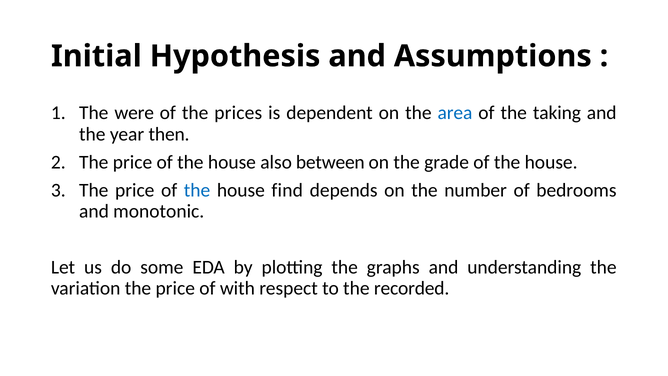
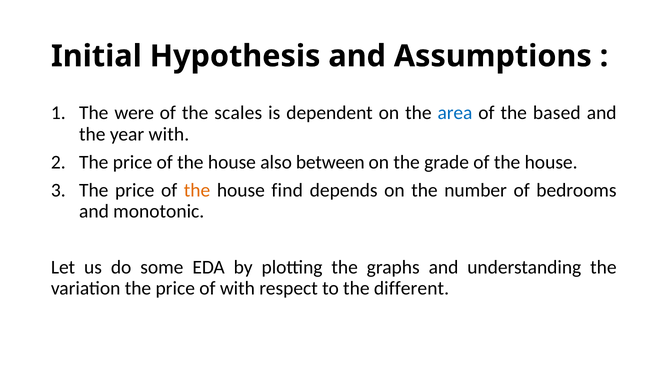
prices: prices -> scales
taking: taking -> based
year then: then -> with
the at (197, 190) colour: blue -> orange
recorded: recorded -> different
